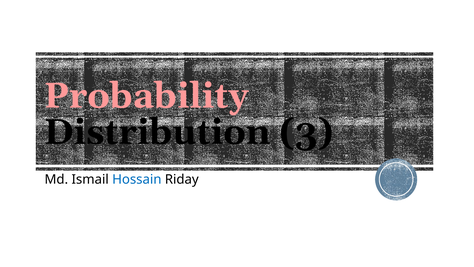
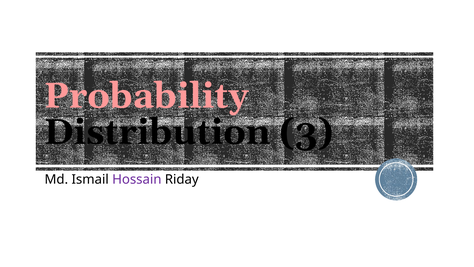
Hossain colour: blue -> purple
